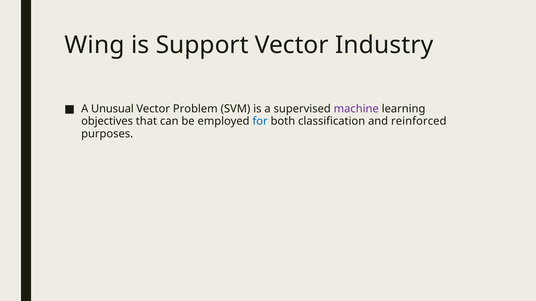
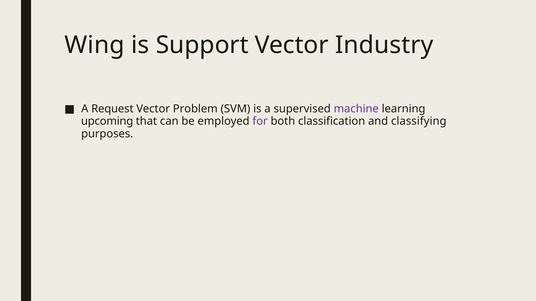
Unusual: Unusual -> Request
objectives: objectives -> upcoming
for colour: blue -> purple
reinforced: reinforced -> classifying
